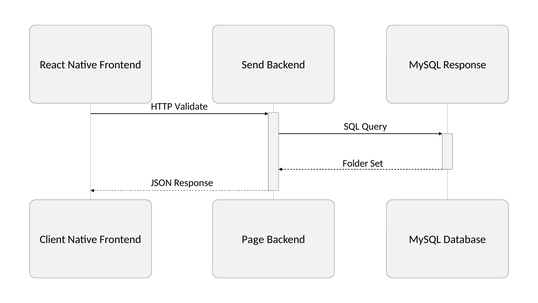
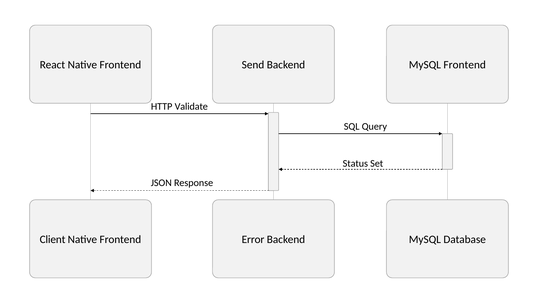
MySQL Response: Response -> Frontend
Folder: Folder -> Status
Page: Page -> Error
